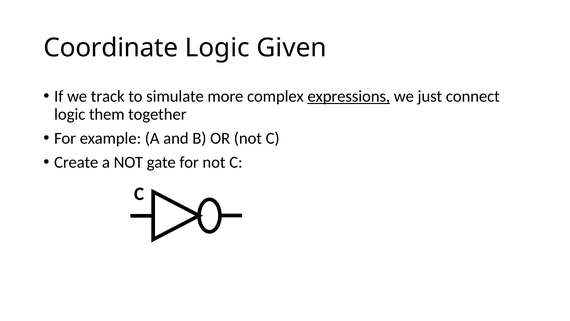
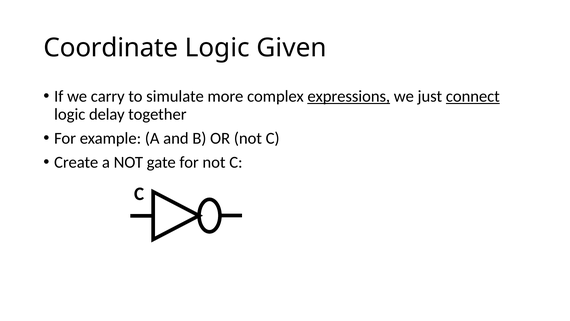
track: track -> carry
connect underline: none -> present
them: them -> delay
